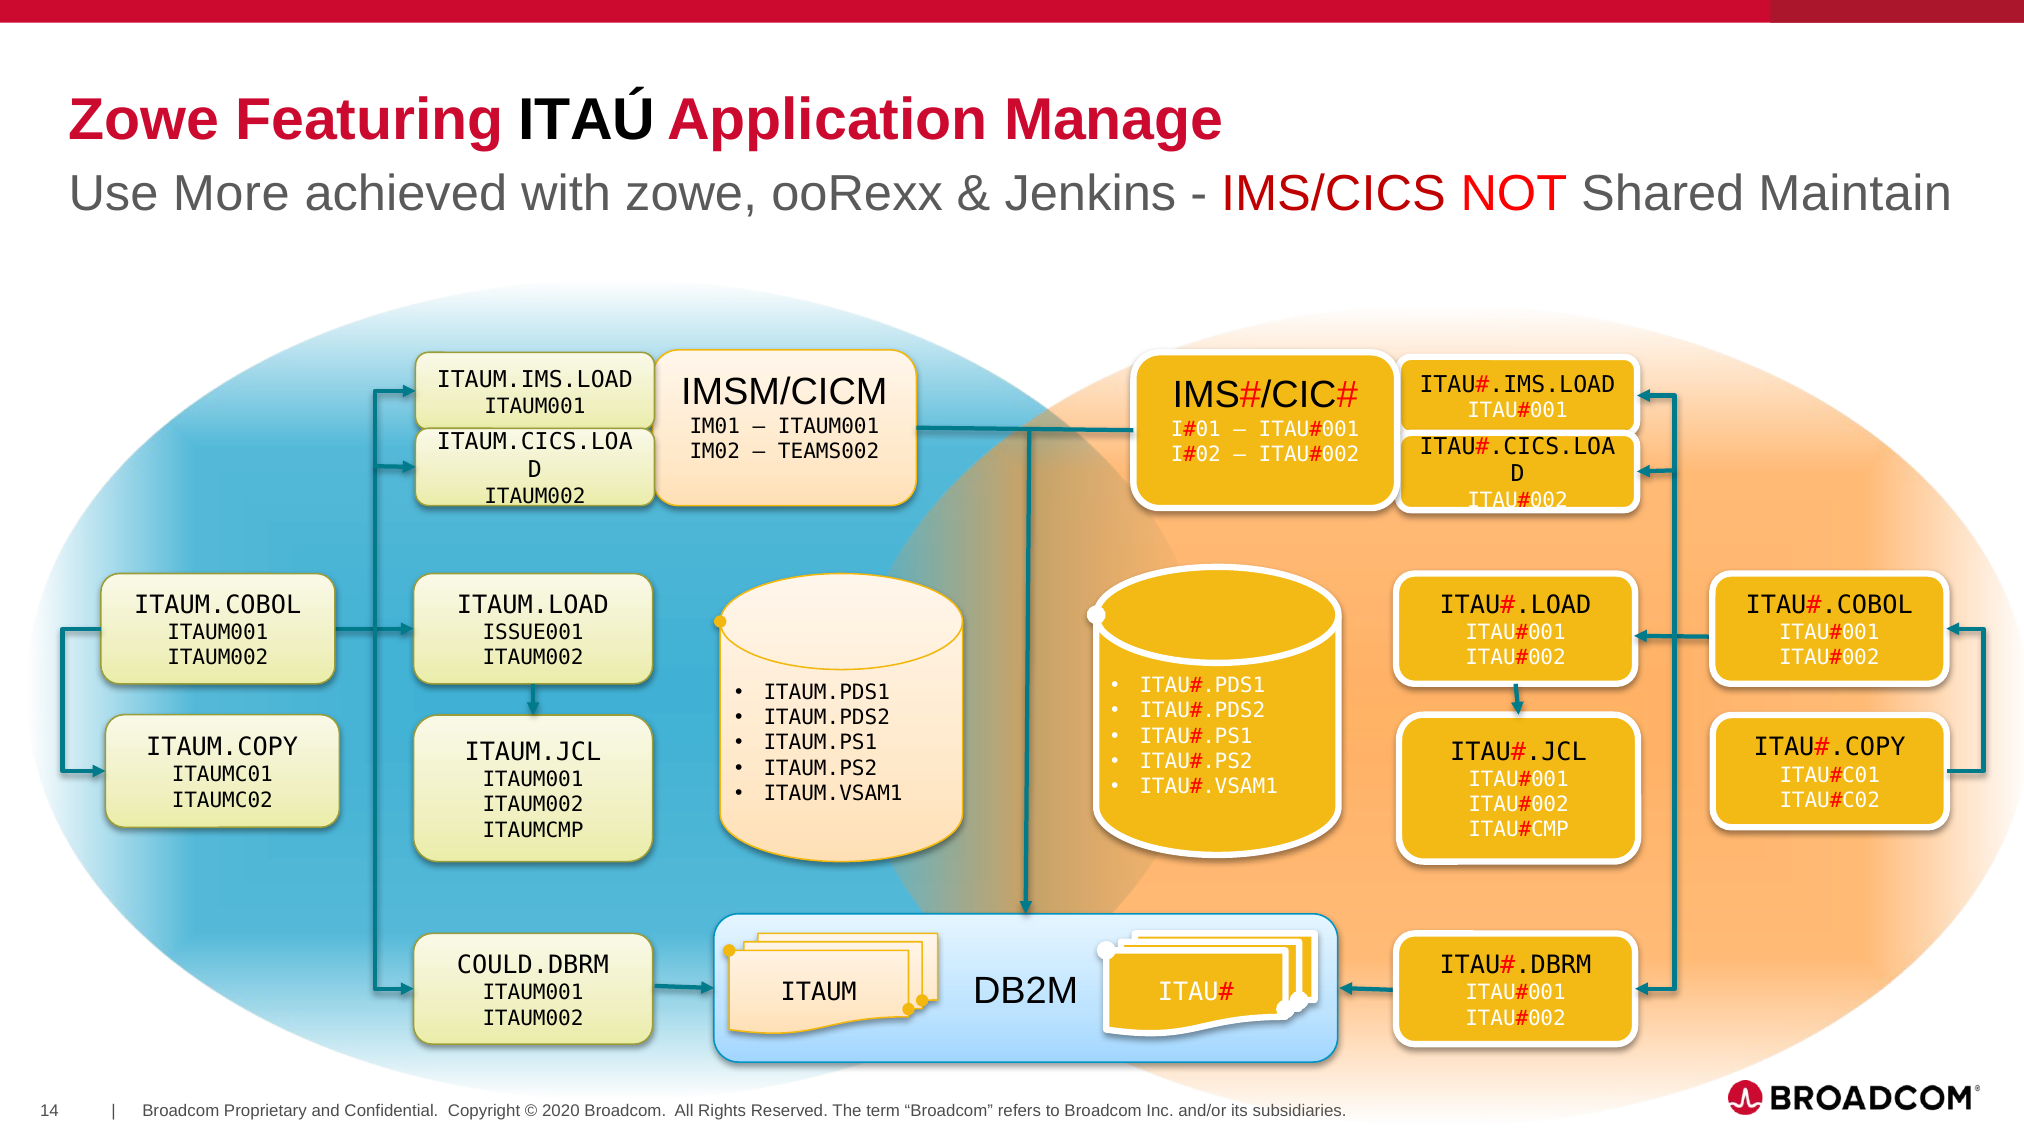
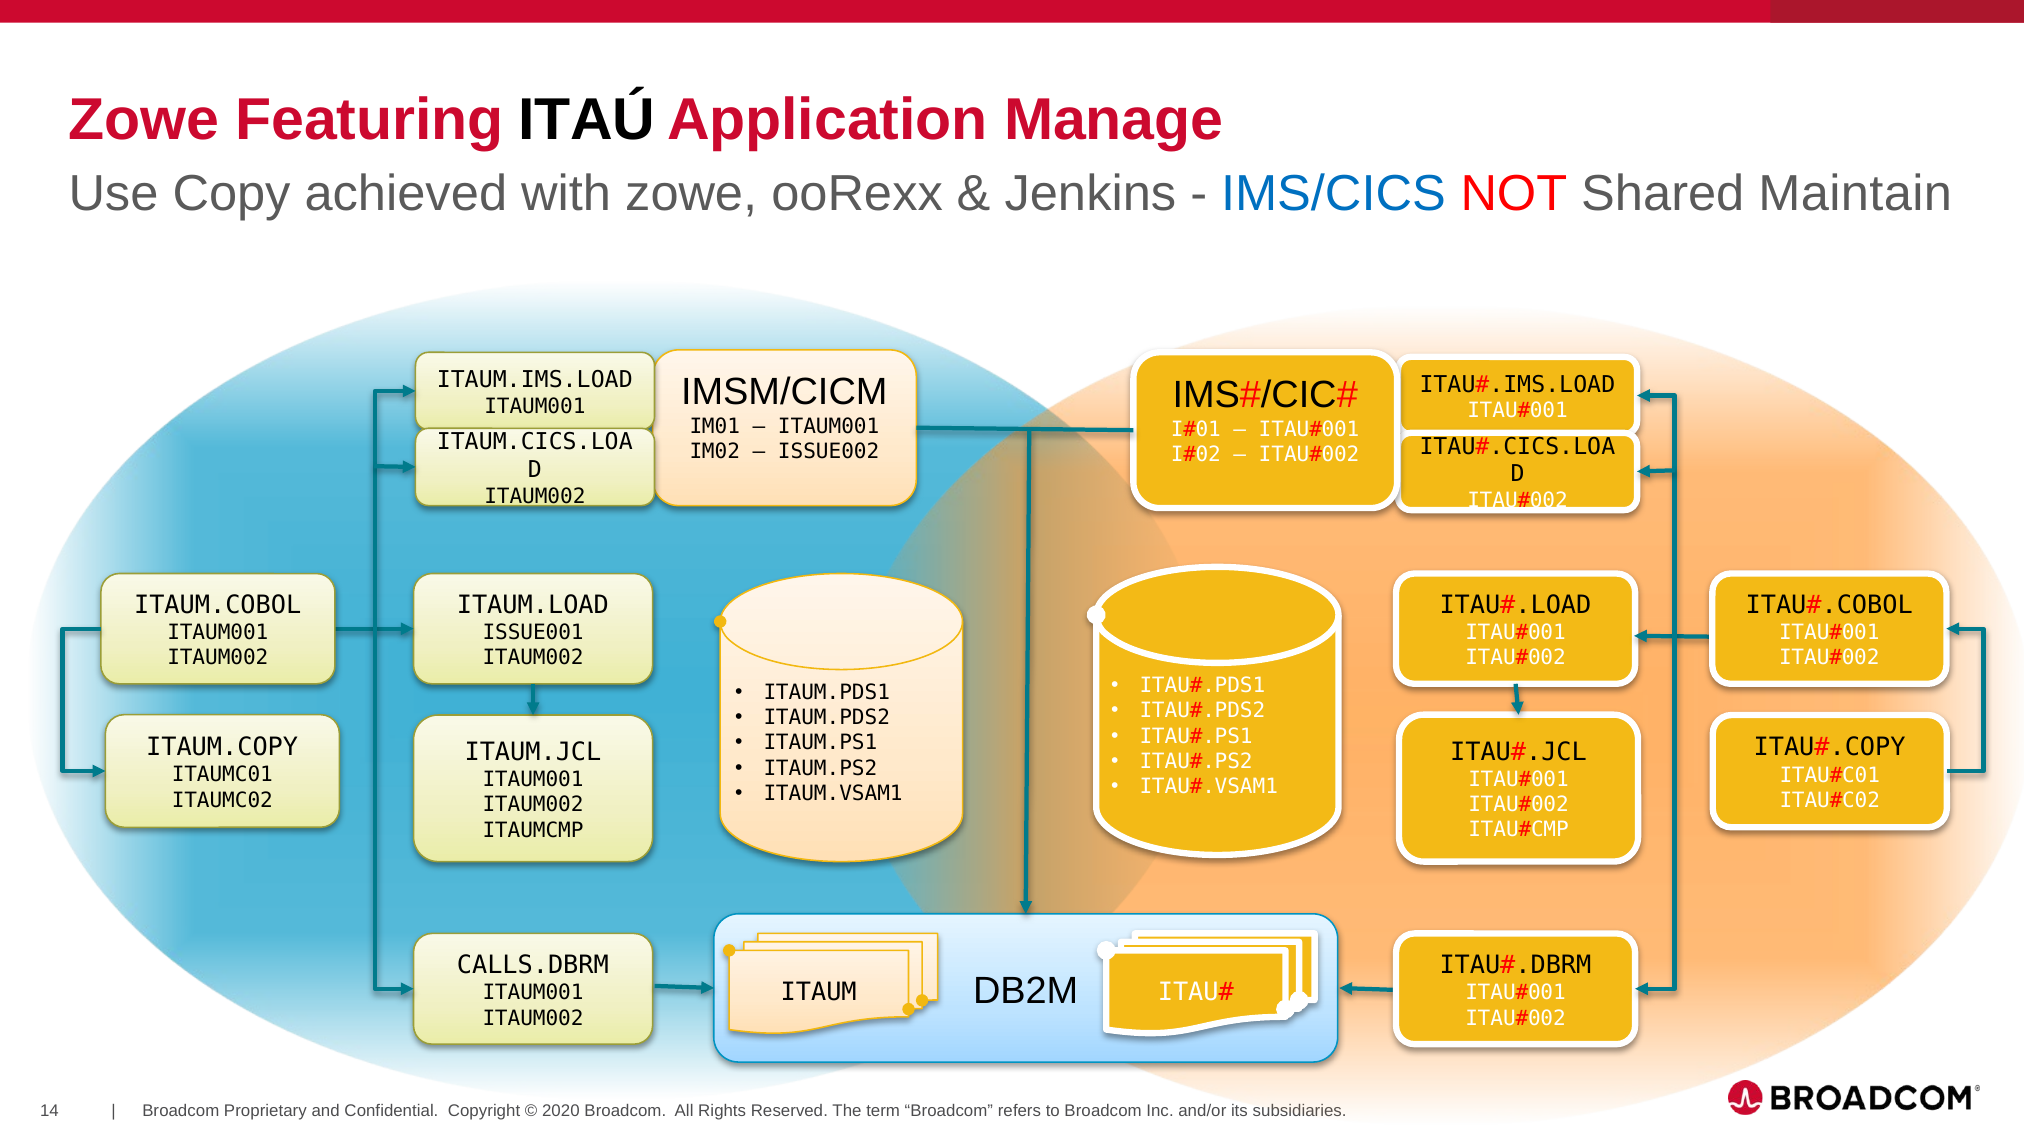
More: More -> Copy
IMS/CICS colour: red -> blue
TEAMS002: TEAMS002 -> ISSUE002
COULD.DBRM: COULD.DBRM -> CALLS.DBRM
